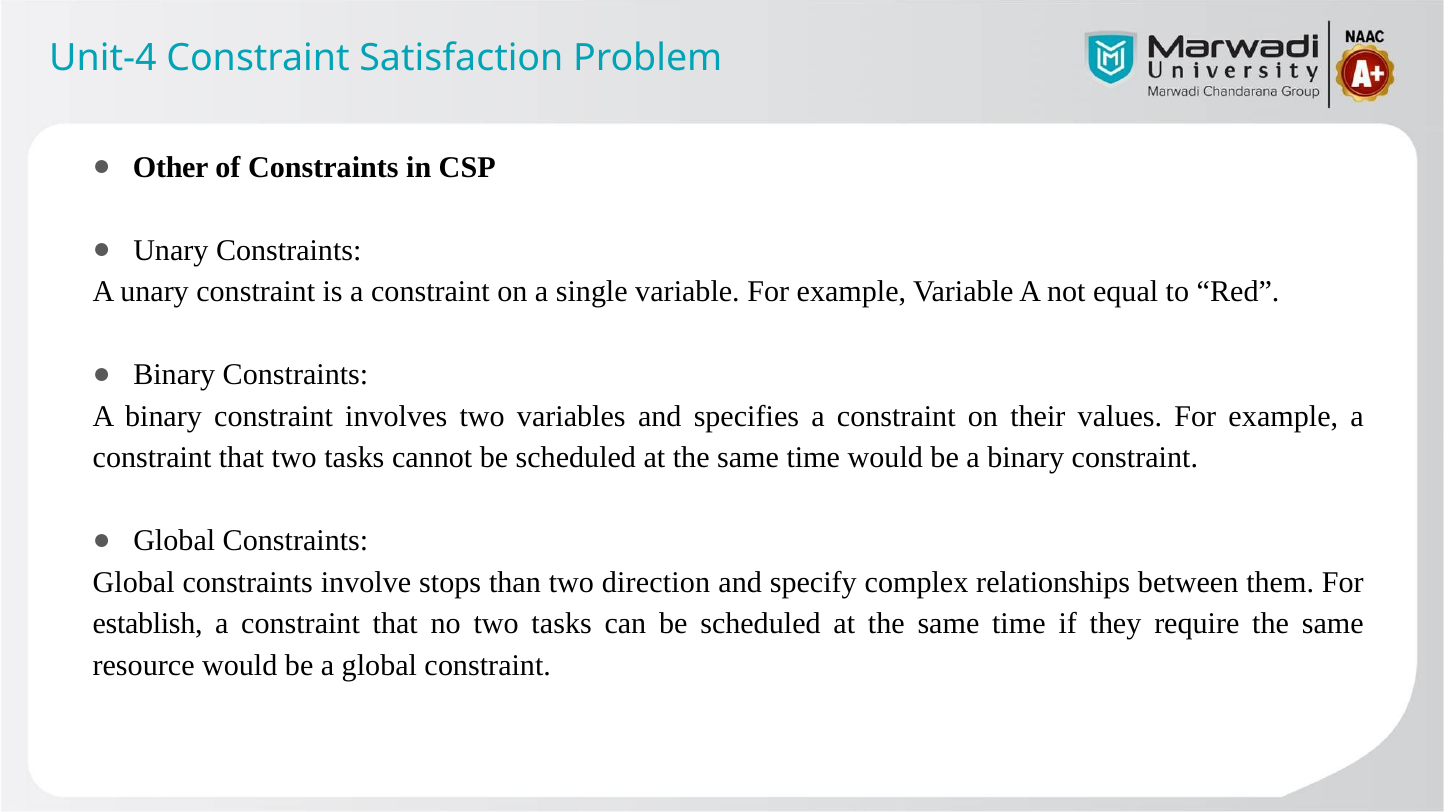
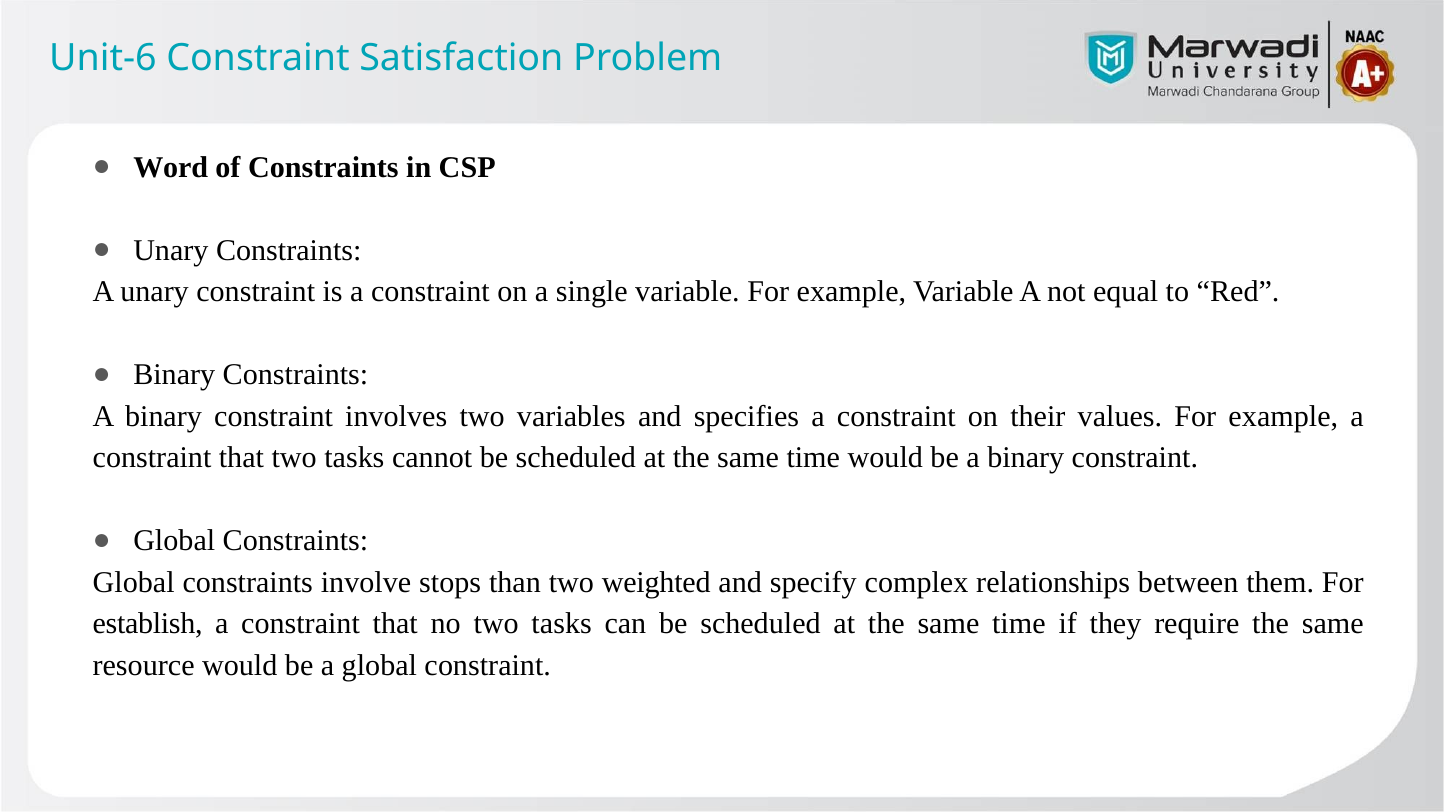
Unit-4: Unit-4 -> Unit-6
Other: Other -> Word
direction: direction -> weighted
